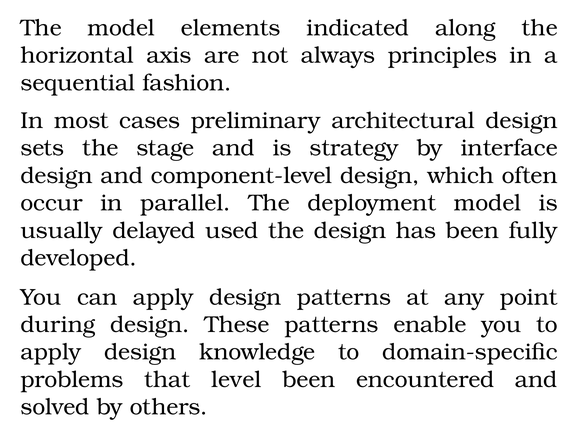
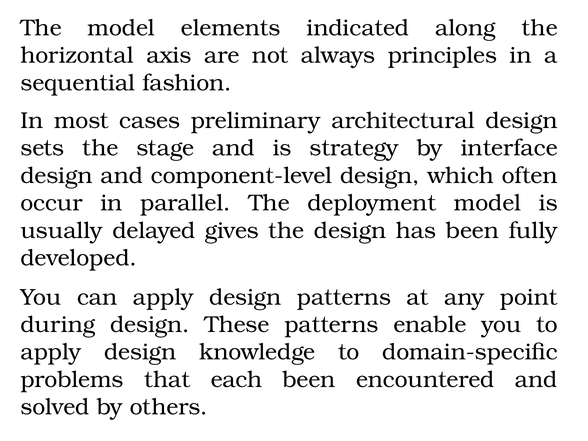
used: used -> gives
level: level -> each
